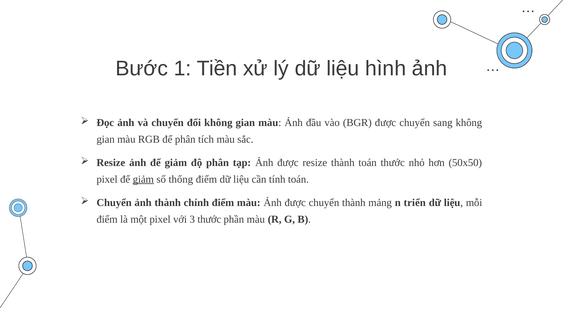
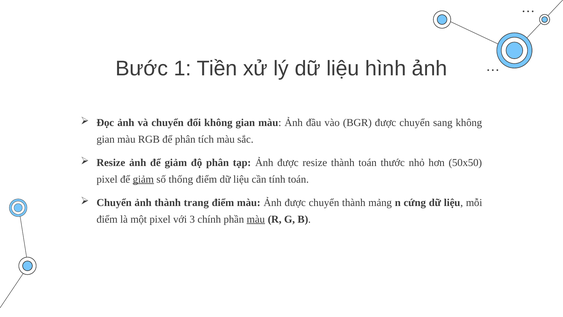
chính: chính -> trang
triển: triển -> cứng
3 thước: thước -> chính
màu at (256, 219) underline: none -> present
